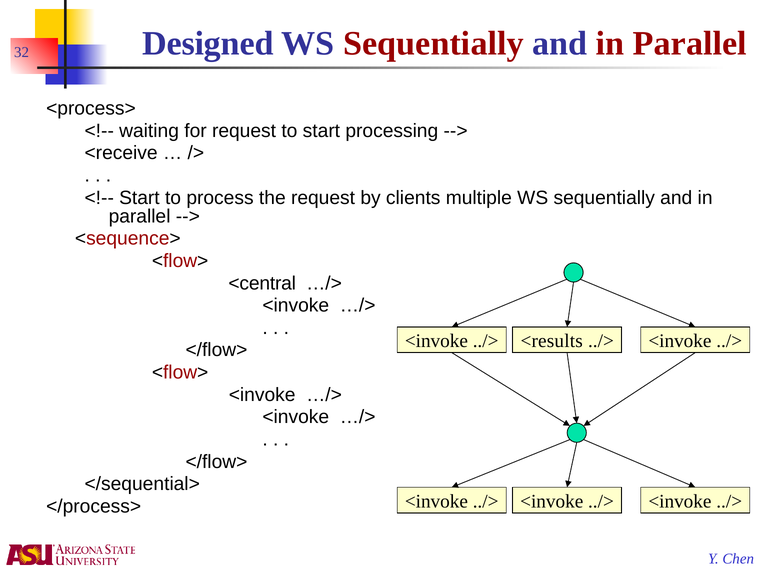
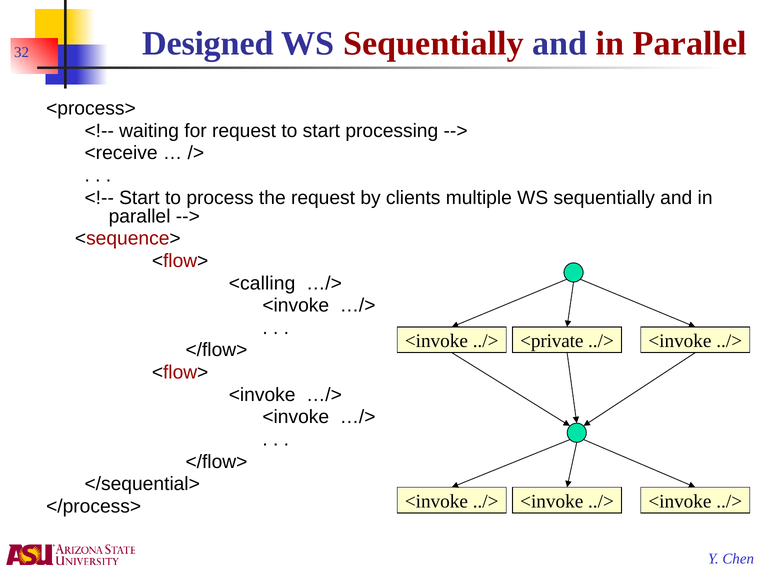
<central: <central -> <calling
<results: <results -> <private
